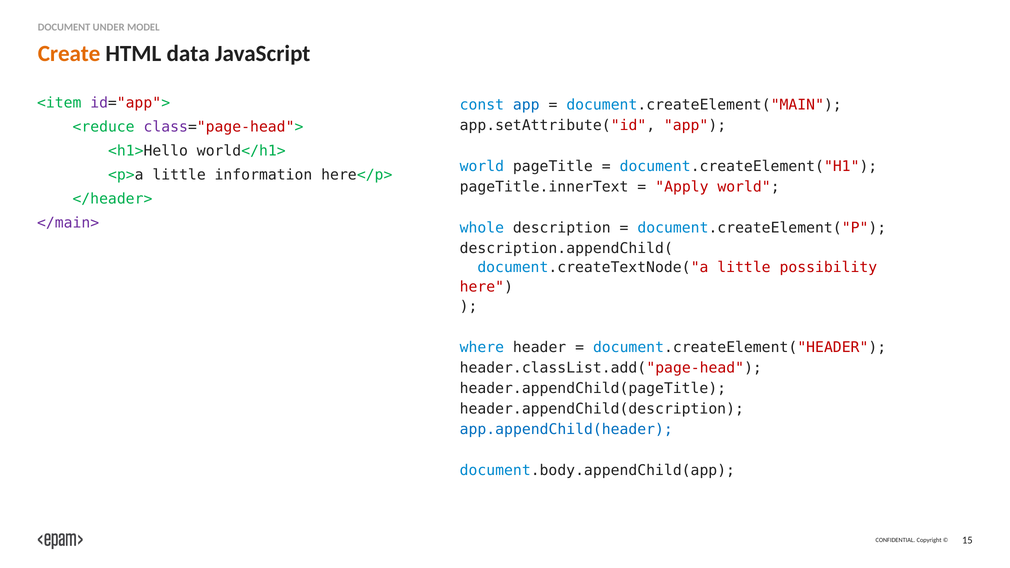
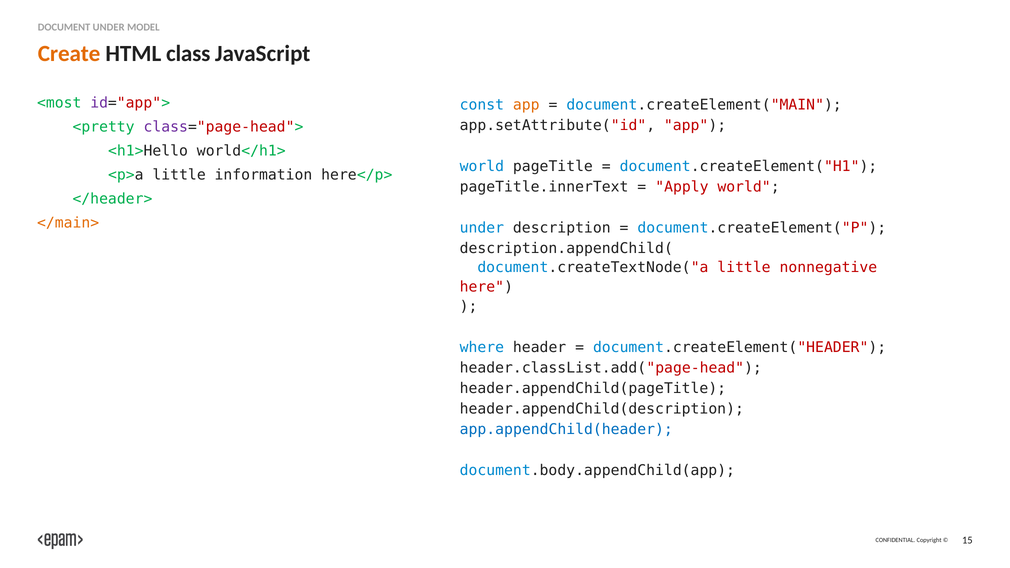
data: data -> class
<item: <item -> <most
app at (526, 105) colour: blue -> orange
<reduce: <reduce -> <pretty
</main> colour: purple -> orange
whole at (482, 228): whole -> under
possibility: possibility -> nonnegative
